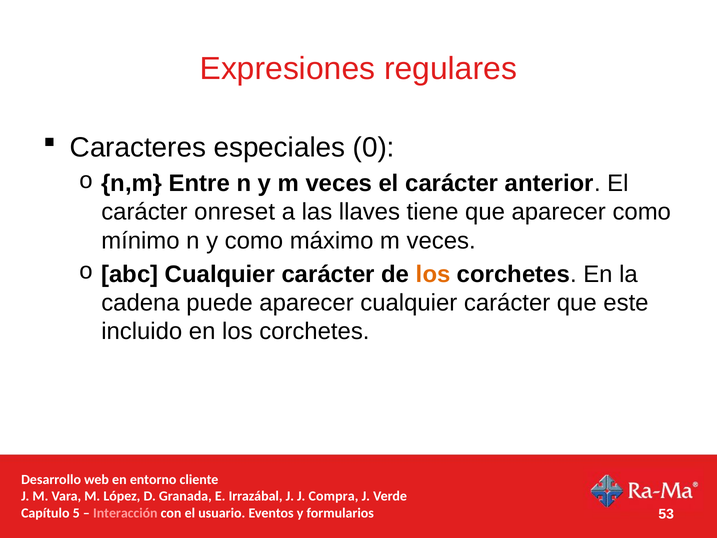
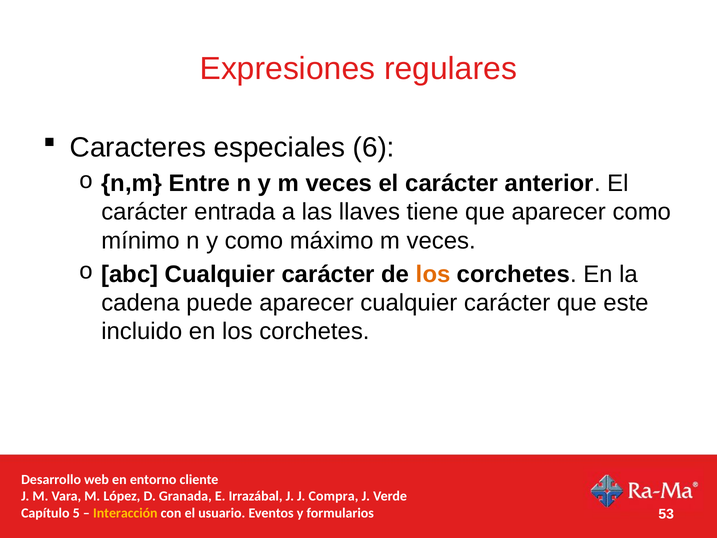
0: 0 -> 6
onreset: onreset -> entrada
Interacción colour: pink -> yellow
